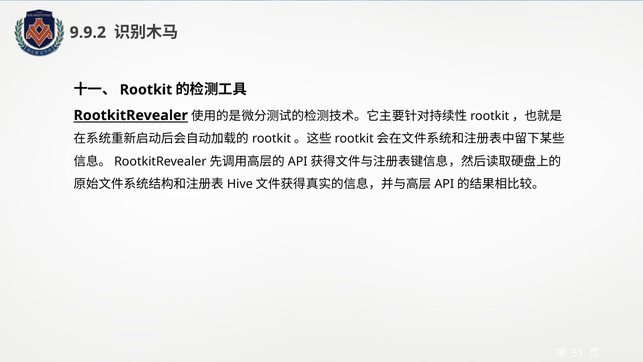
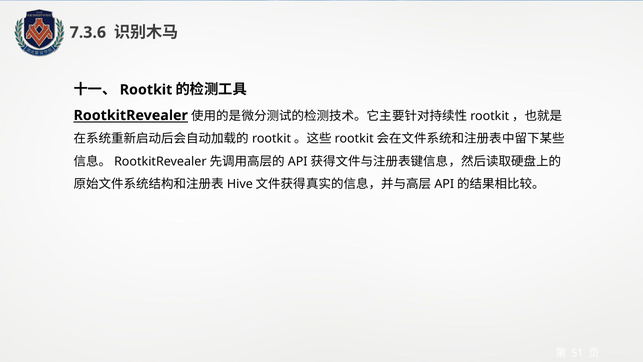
9.9.2: 9.9.2 -> 7.3.6
